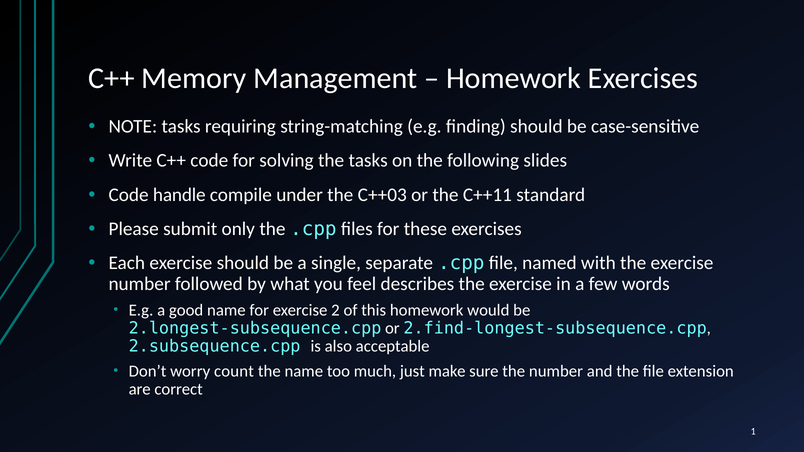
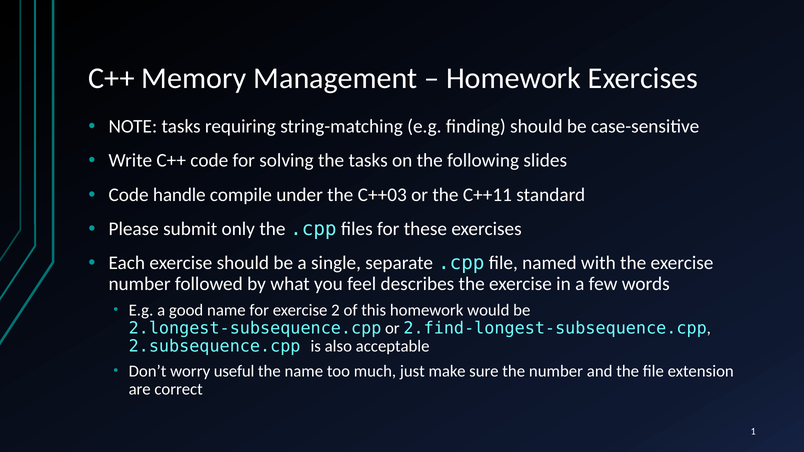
count: count -> useful
